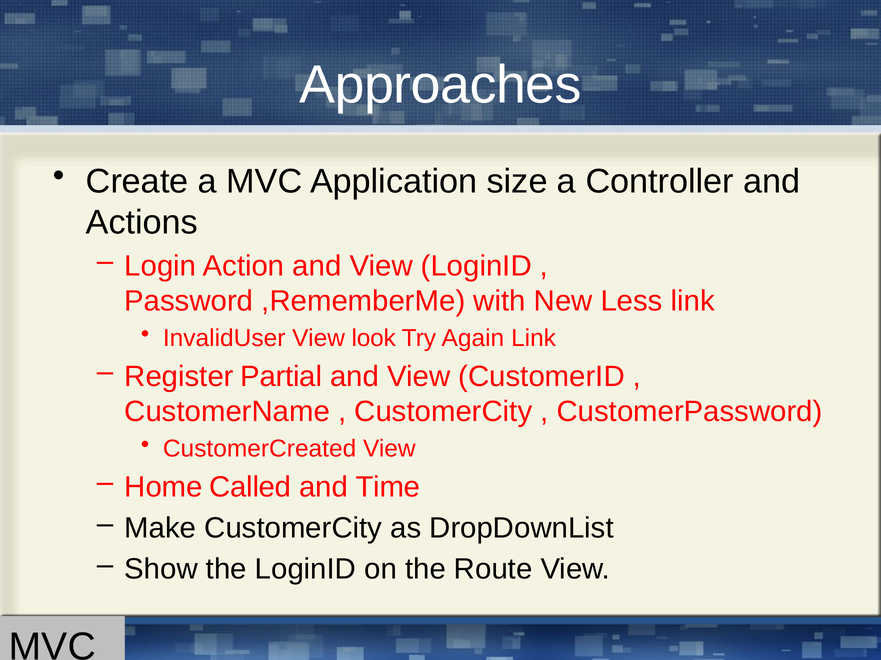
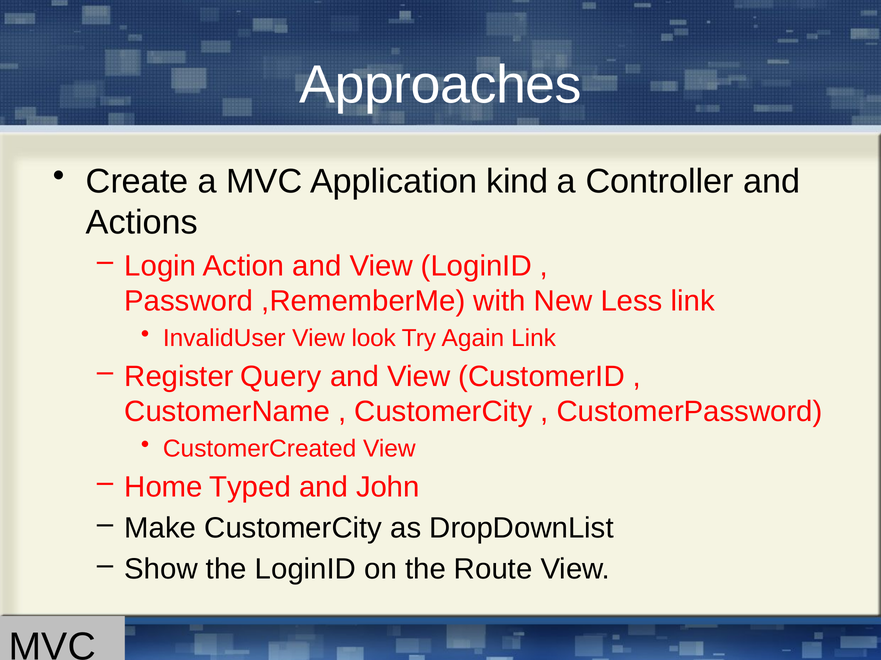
size: size -> kind
Partial: Partial -> Query
Called: Called -> Typed
Time: Time -> John
